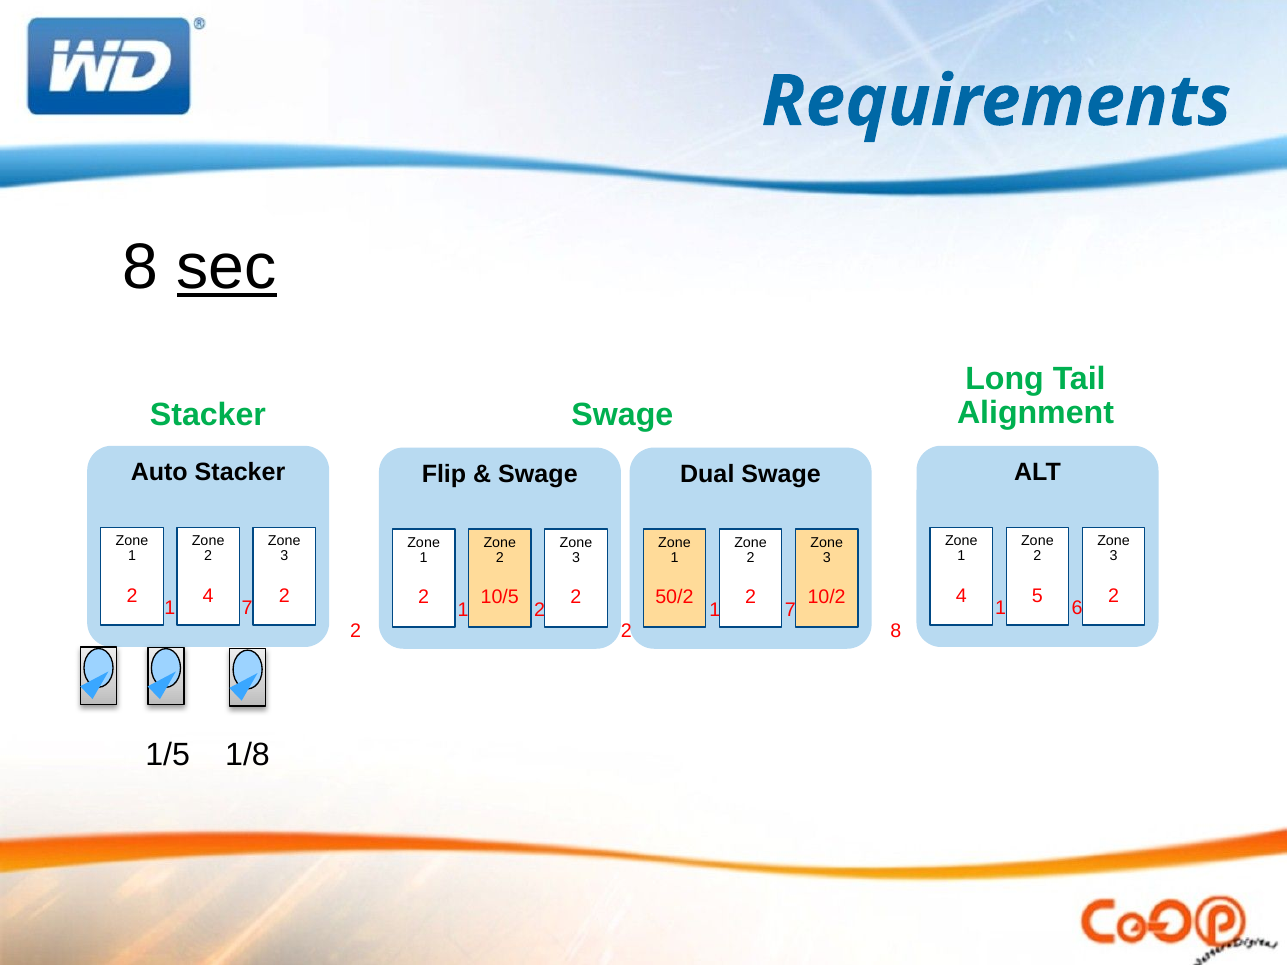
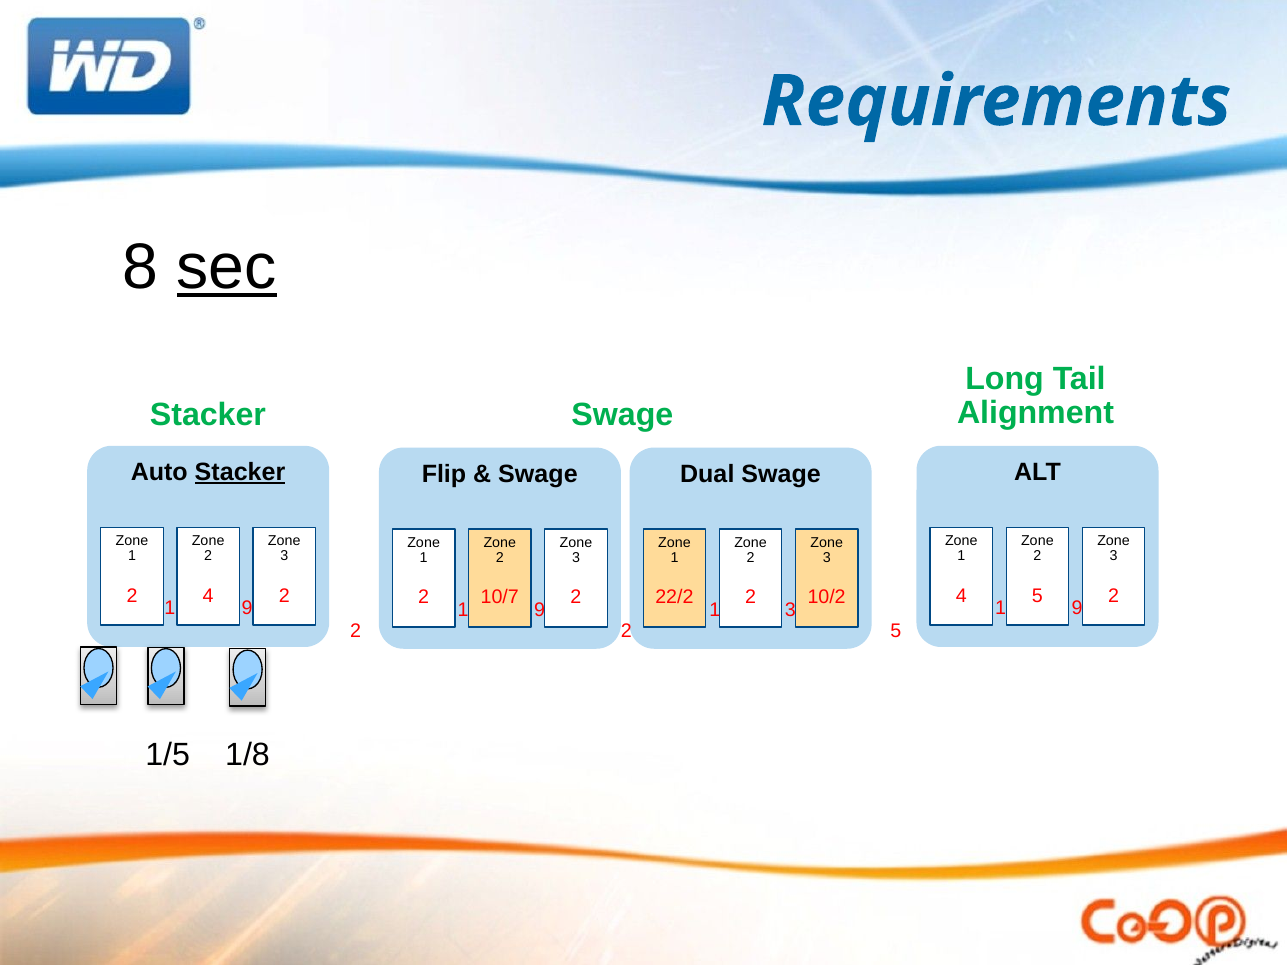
Stacker at (240, 472) underline: none -> present
10/5: 10/5 -> 10/7
50/2: 50/2 -> 22/2
7 at (247, 608): 7 -> 9
6 at (1077, 608): 6 -> 9
2 at (540, 610): 2 -> 9
7 at (790, 610): 7 -> 3
8 at (896, 632): 8 -> 5
